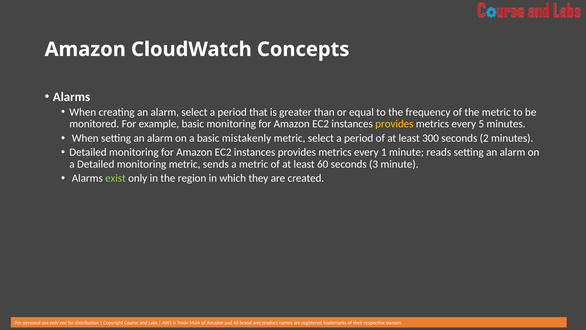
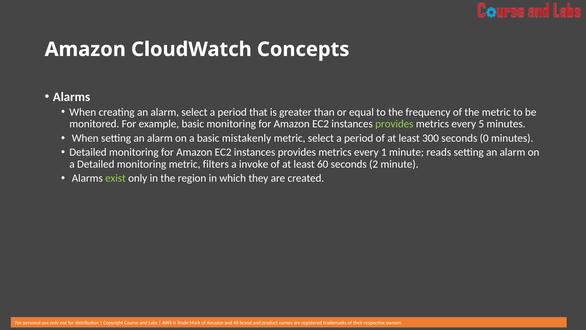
provides at (394, 124) colour: yellow -> light green
2: 2 -> 0
sends: sends -> filters
a metric: metric -> invoke
3: 3 -> 2
